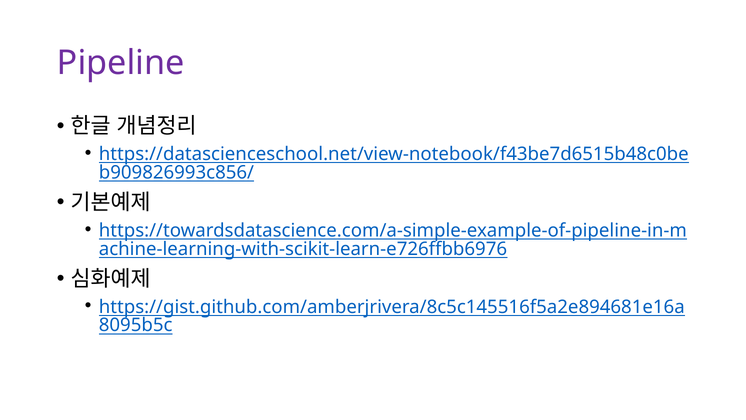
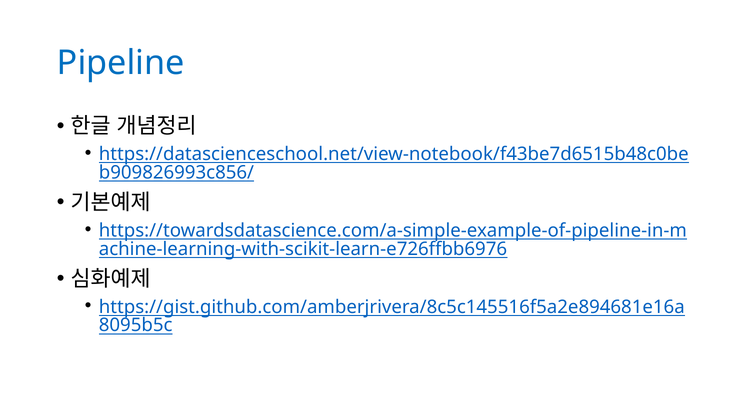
Pipeline colour: purple -> blue
